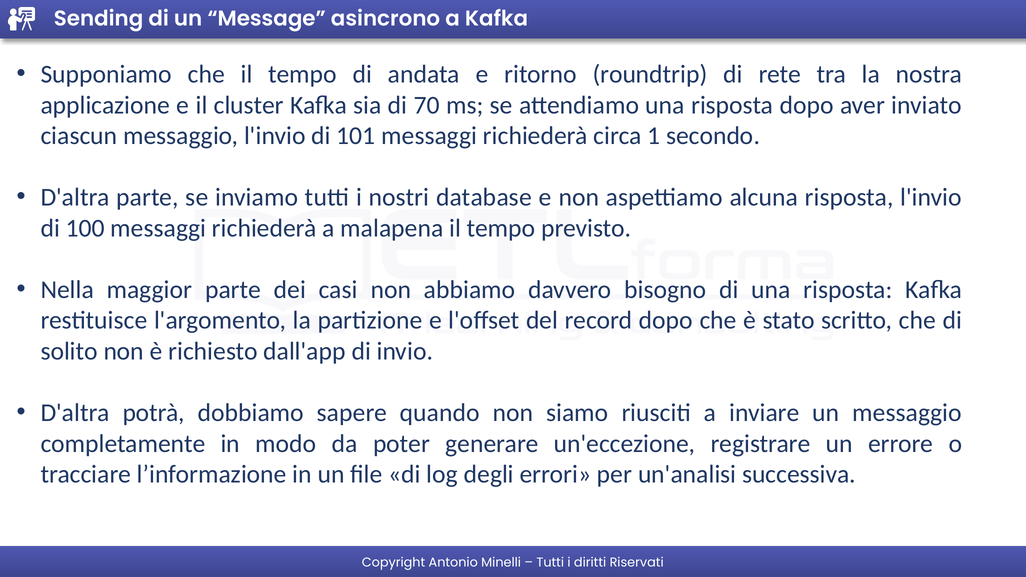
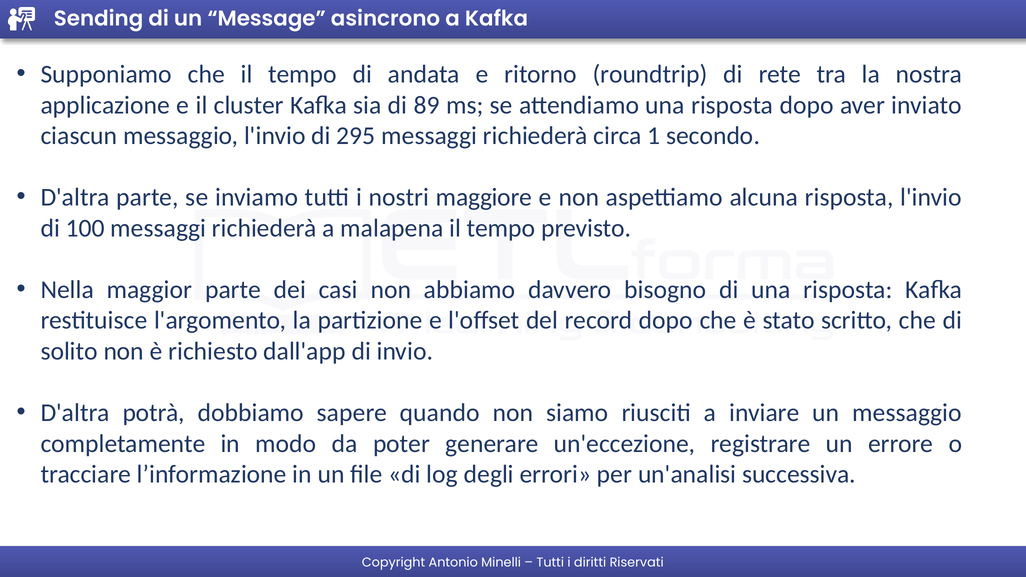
70: 70 -> 89
101: 101 -> 295
database: database -> maggiore
